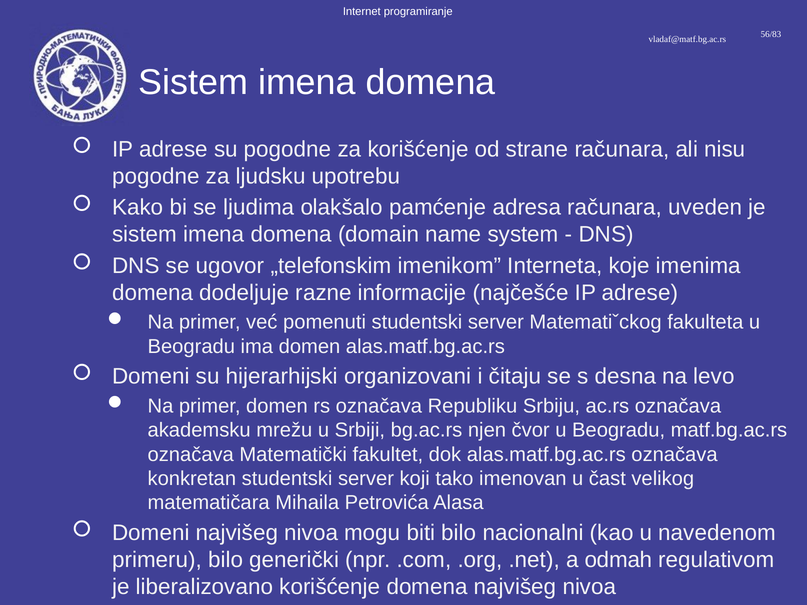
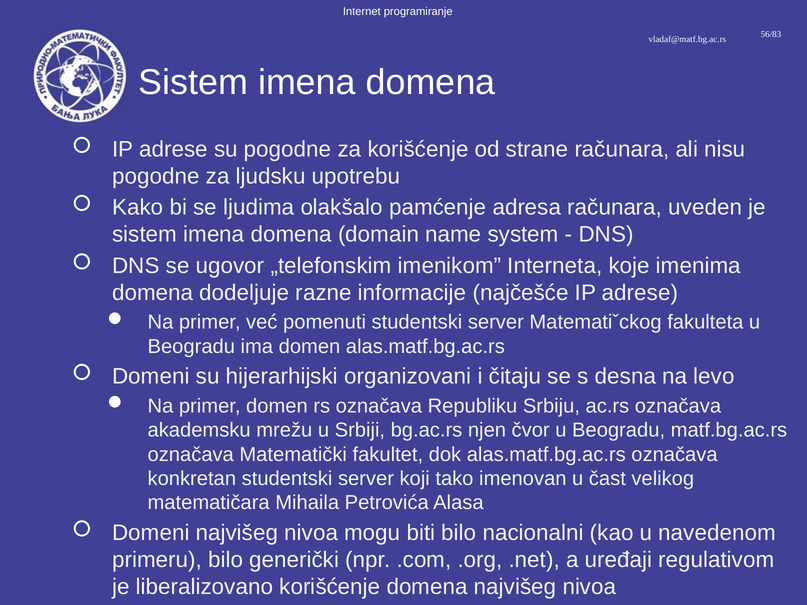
odmah: odmah -> uređaji
